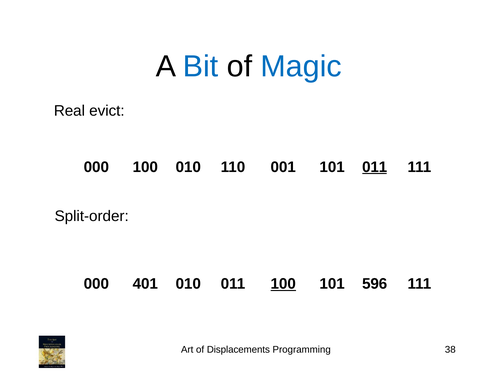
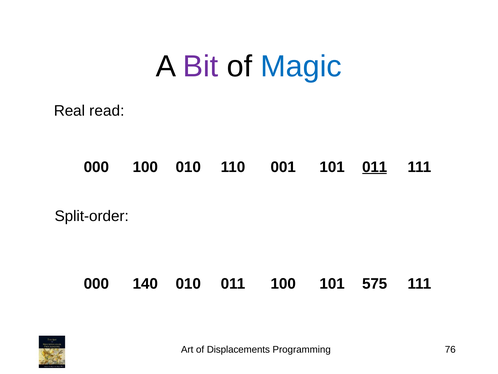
Bit colour: blue -> purple
evict: evict -> read
401: 401 -> 140
100 at (283, 283) underline: present -> none
596: 596 -> 575
38: 38 -> 76
